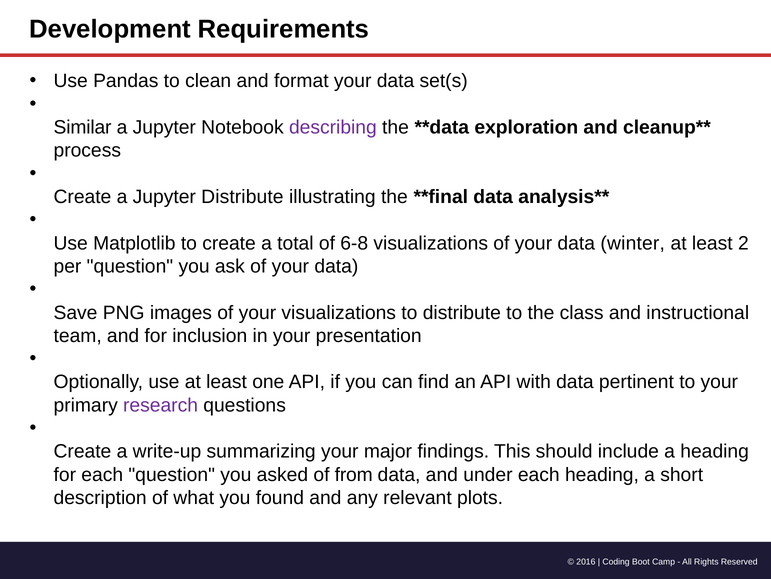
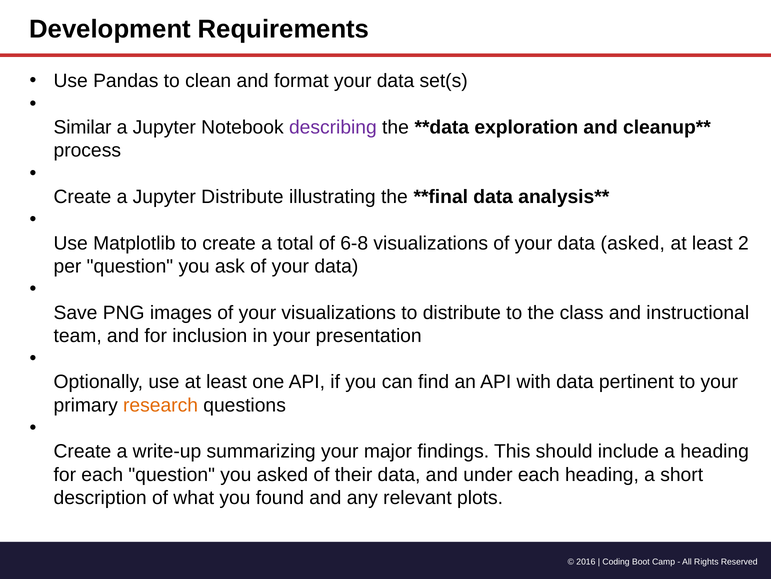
data winter: winter -> asked
research colour: purple -> orange
from: from -> their
